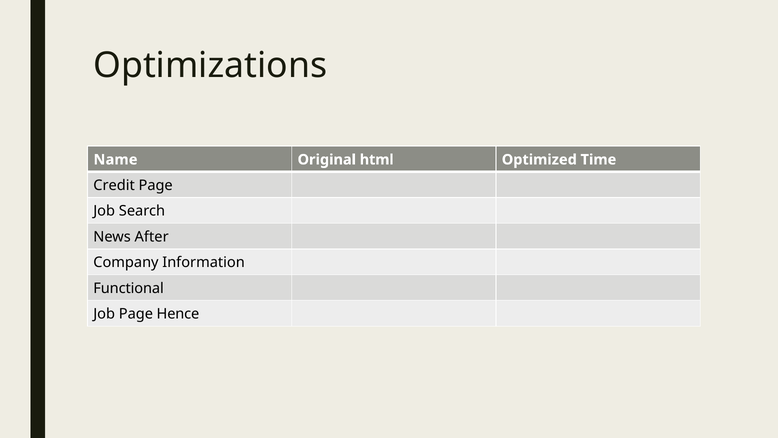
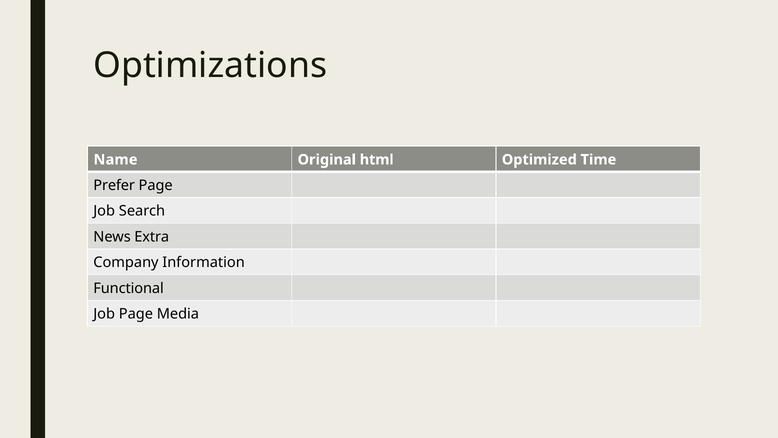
Credit: Credit -> Prefer
After: After -> Extra
Hence: Hence -> Media
